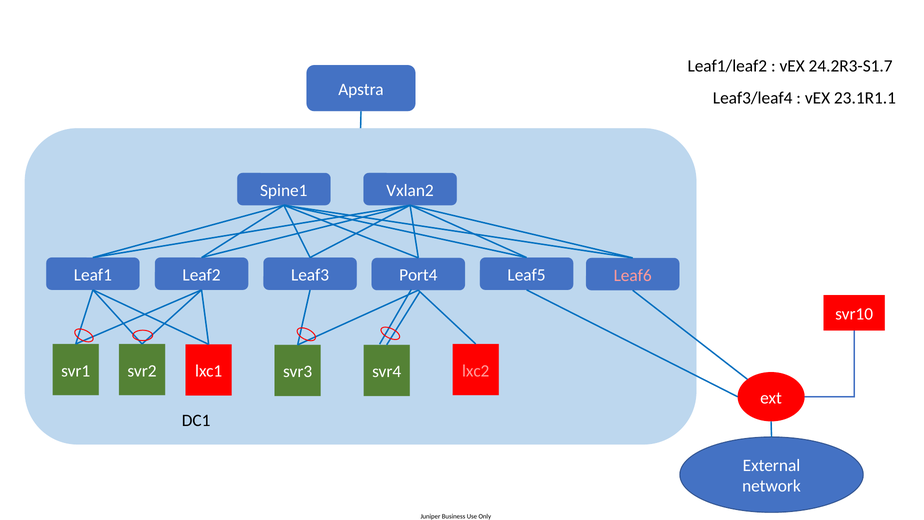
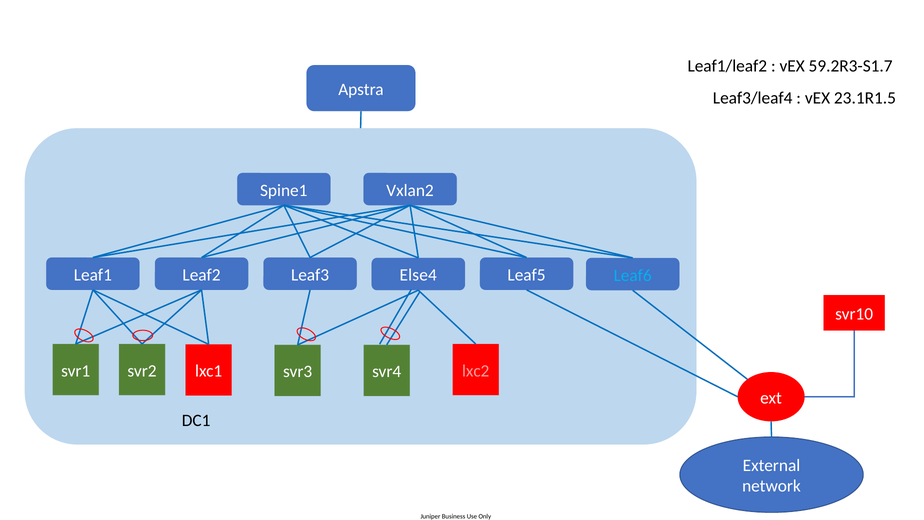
24.2R3-S1.7: 24.2R3-S1.7 -> 59.2R3-S1.7
23.1R1.1: 23.1R1.1 -> 23.1R1.5
Port4: Port4 -> Else4
Leaf6 colour: pink -> light blue
